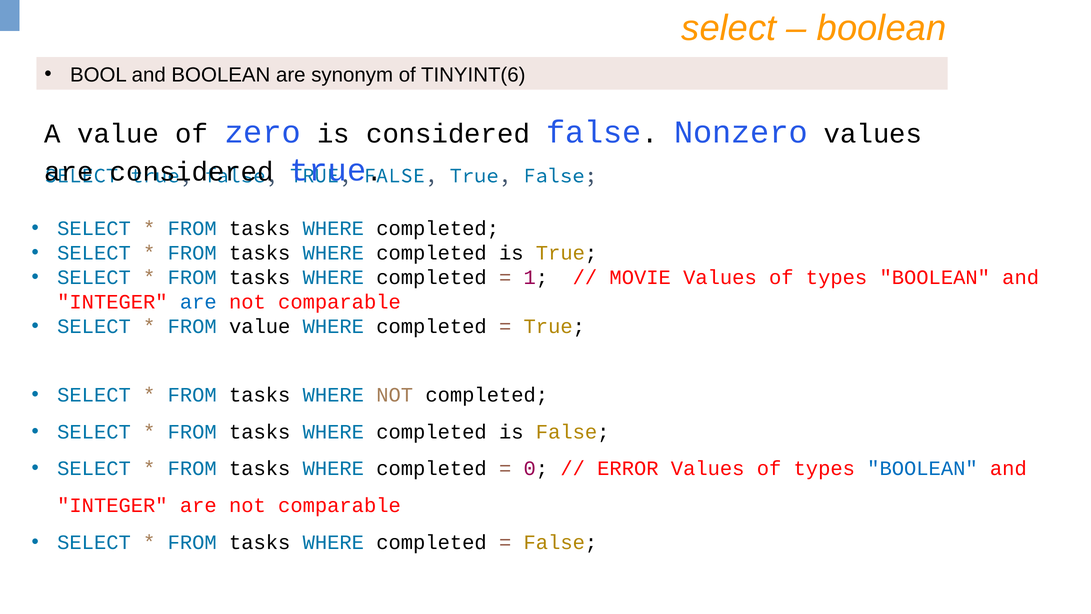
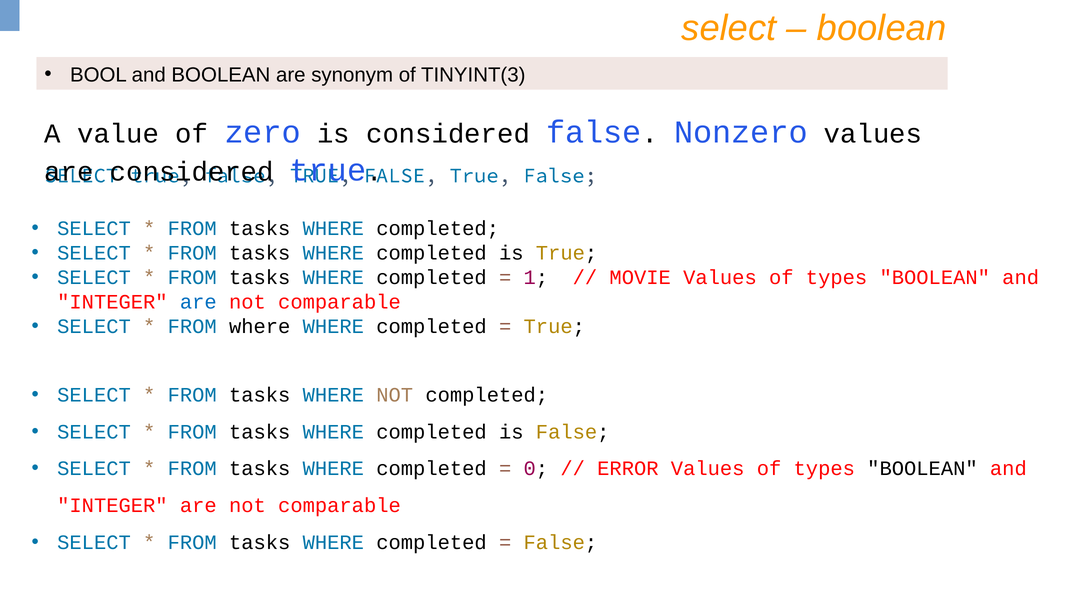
TINYINT(6: TINYINT(6 -> TINYINT(3
FROM value: value -> where
BOOLEAN at (922, 468) colour: blue -> black
